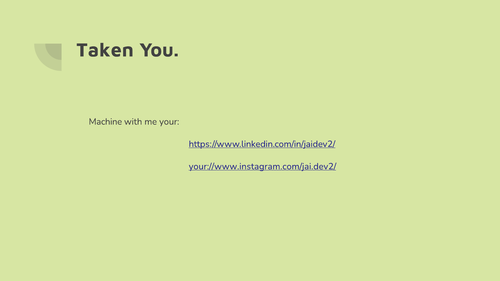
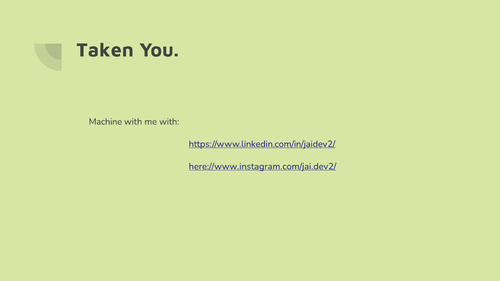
me your: your -> with
your://www.instagram.com/jai.dev2/: your://www.instagram.com/jai.dev2/ -> here://www.instagram.com/jai.dev2/
